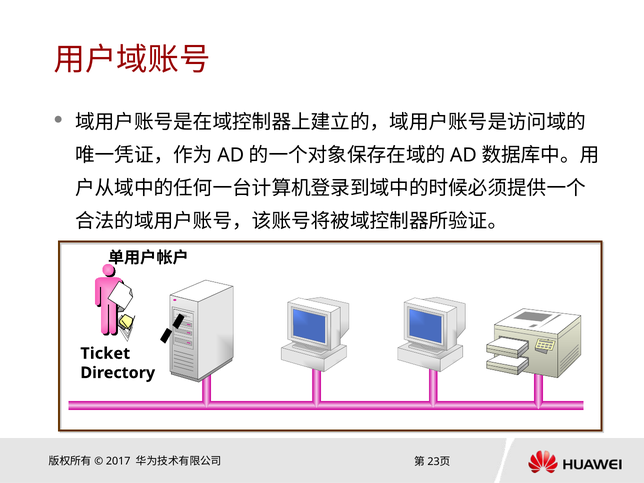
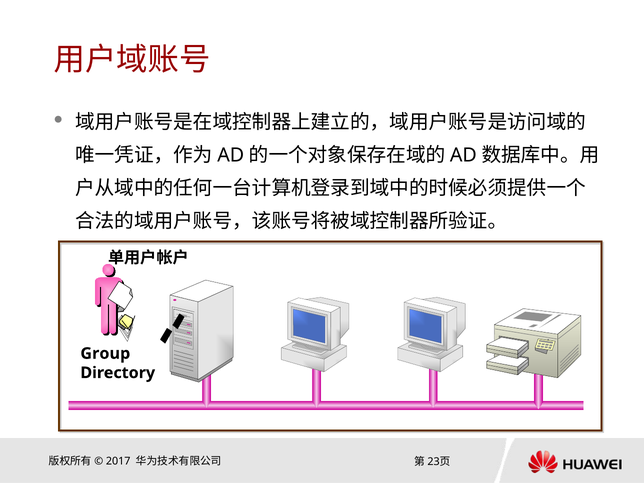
Ticket: Ticket -> Group
